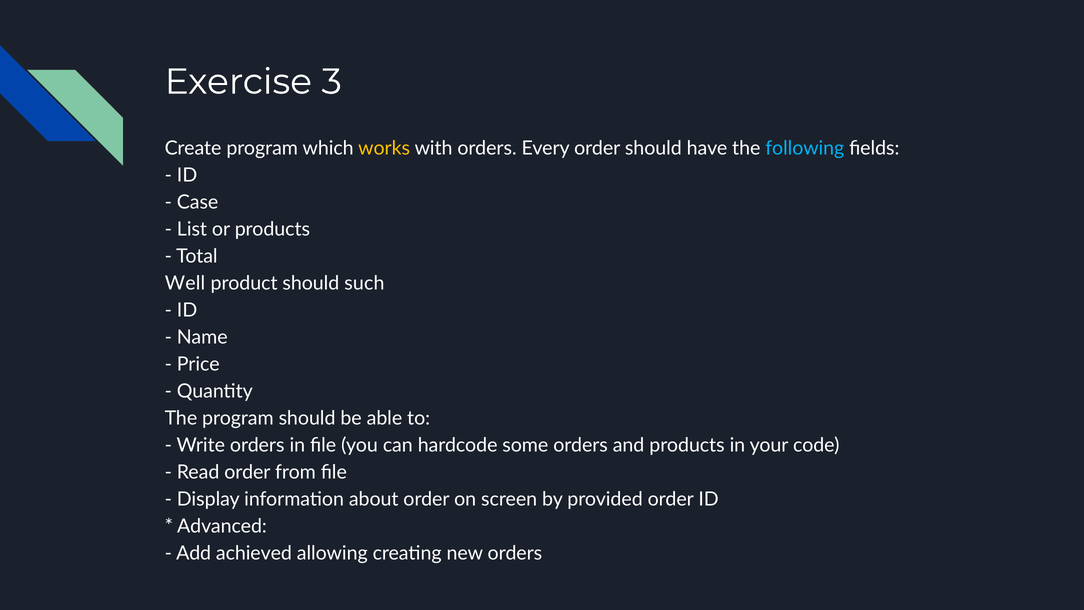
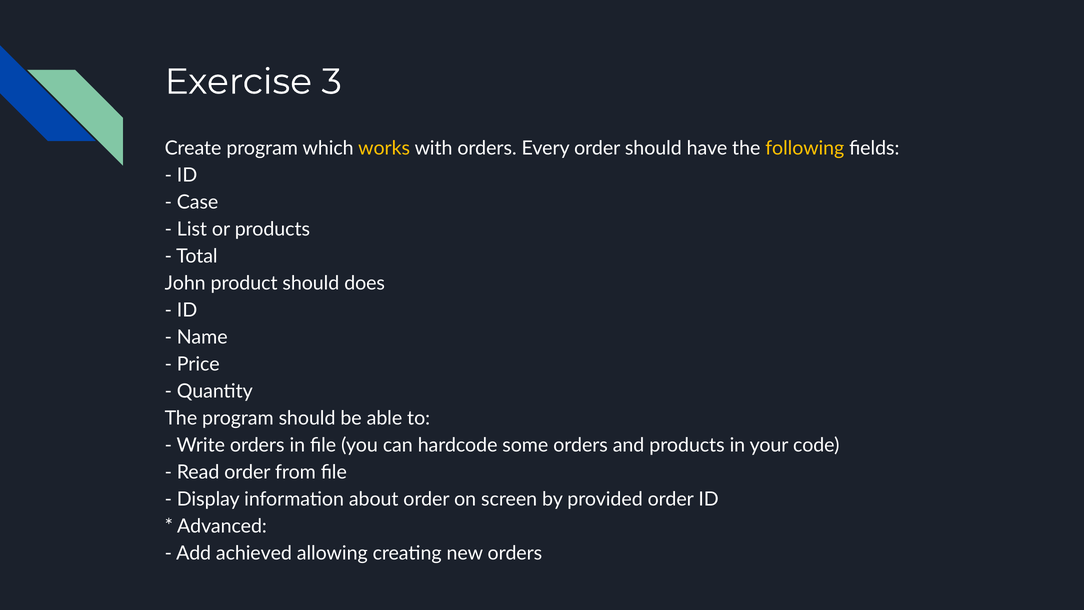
following colour: light blue -> yellow
Well: Well -> John
such: such -> does
